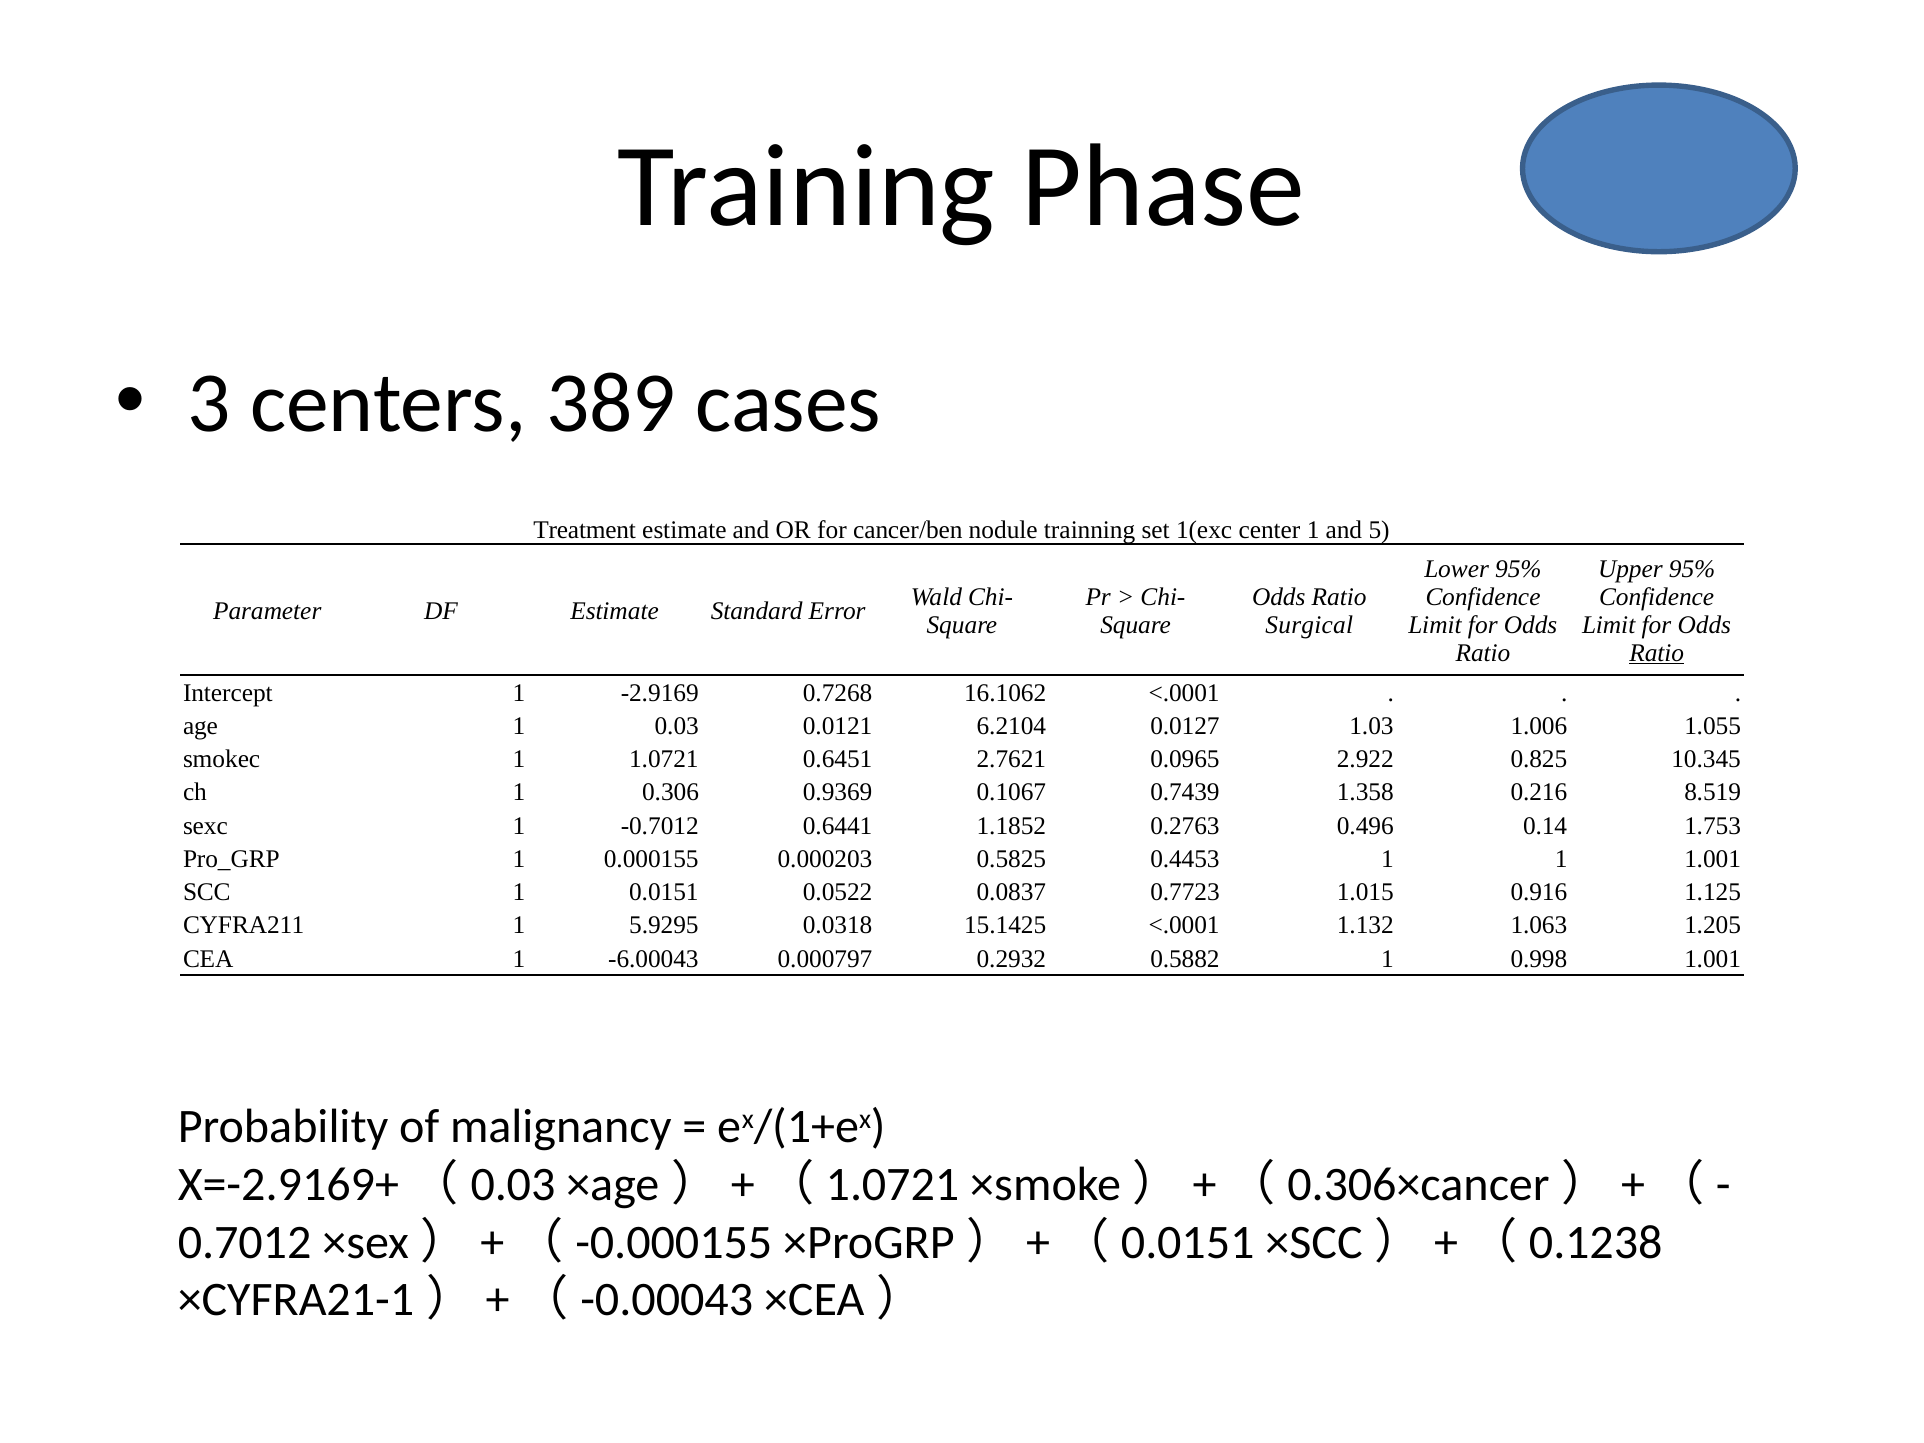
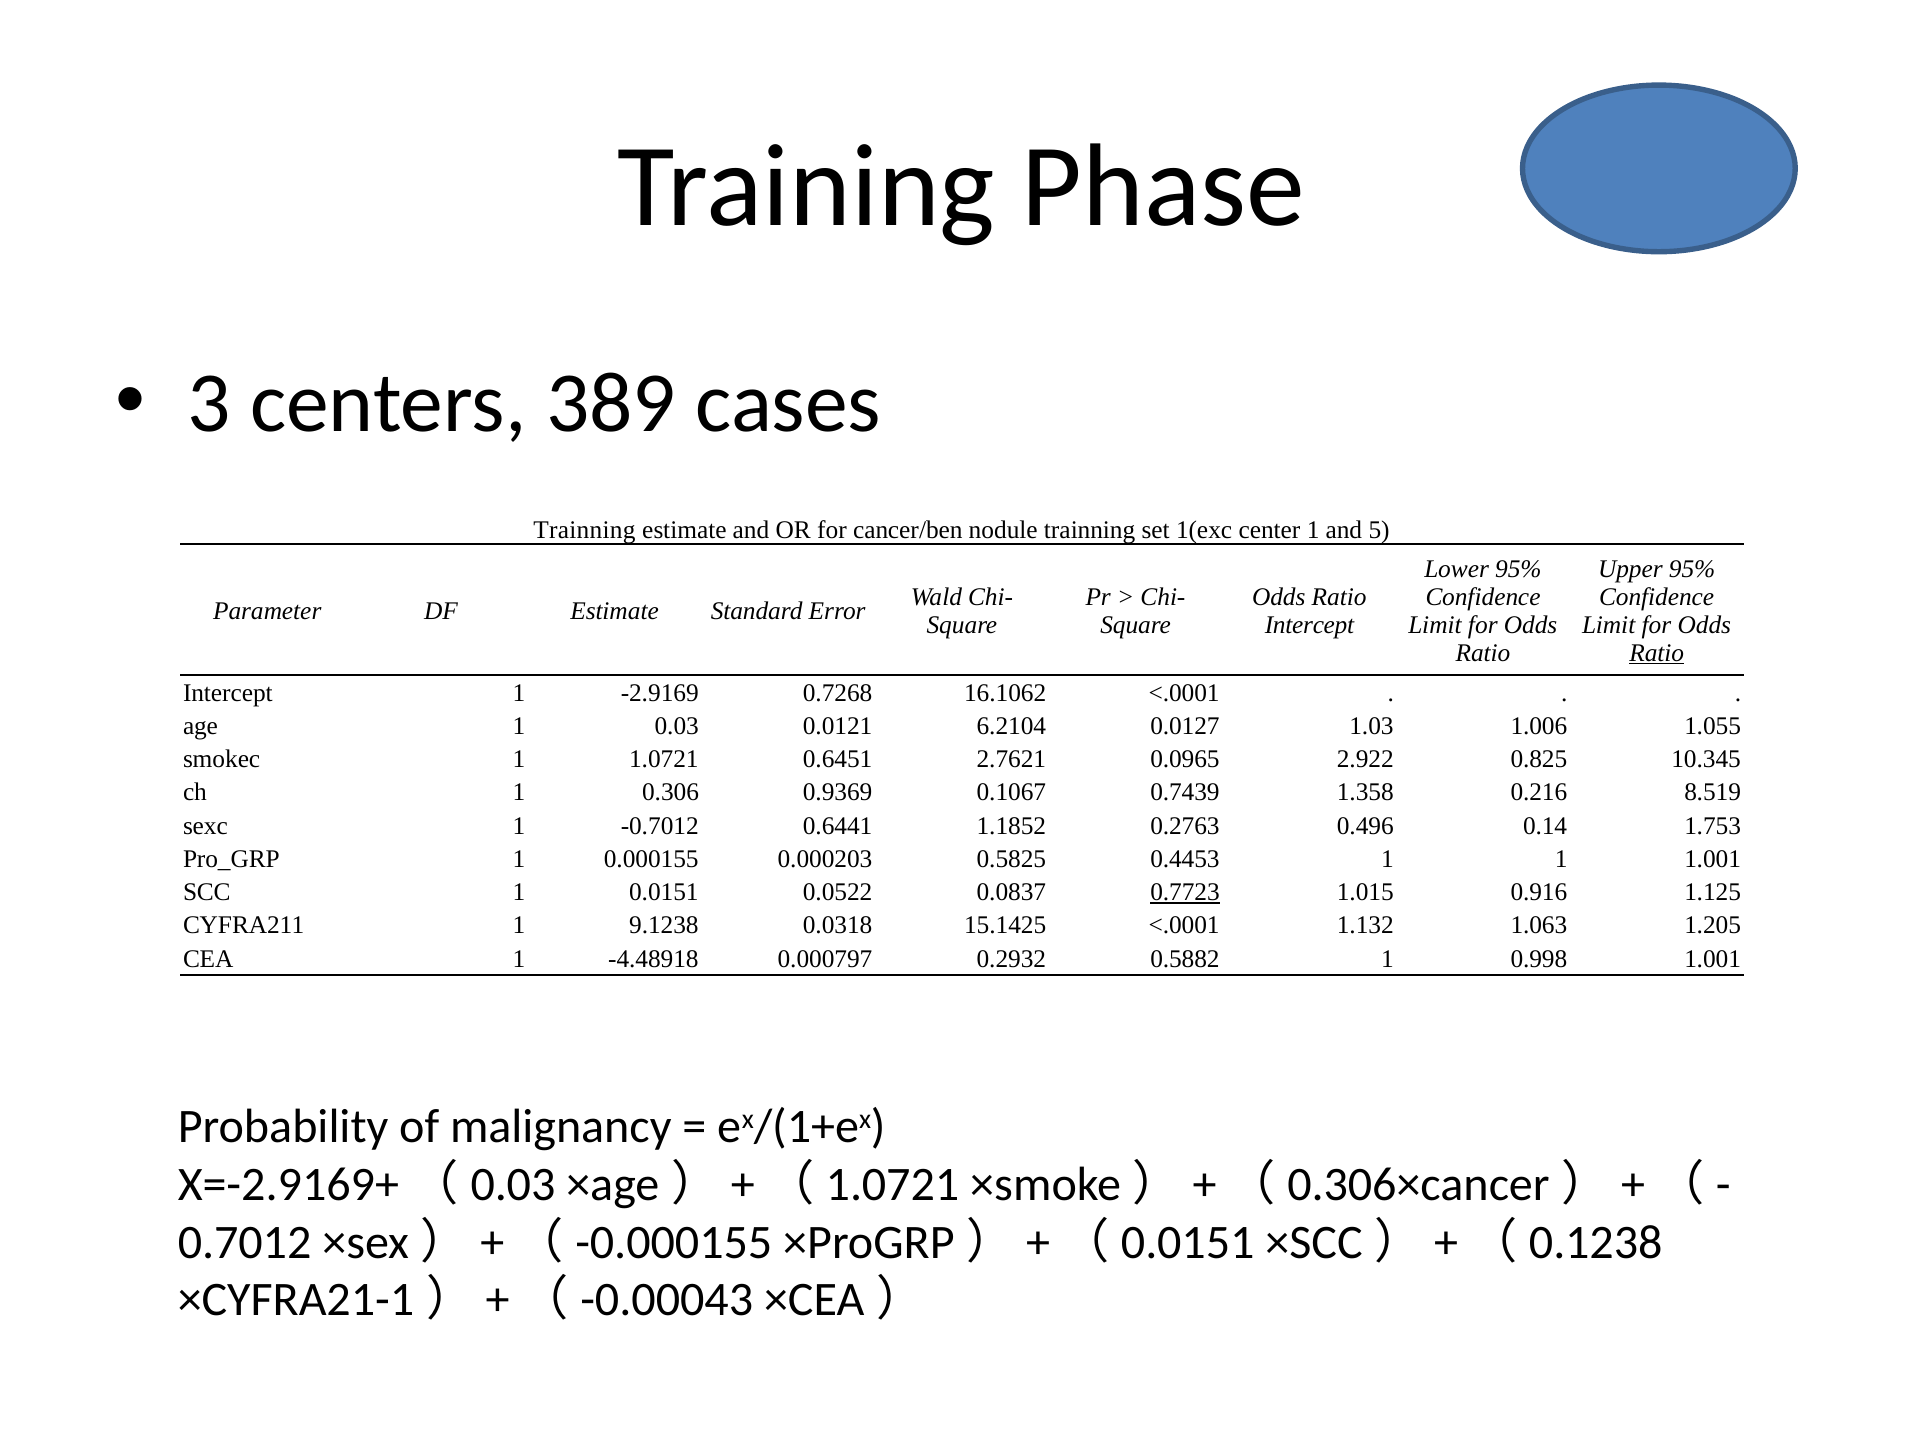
Treatment at (585, 530): Treatment -> Trainning
Surgical at (1309, 625): Surgical -> Intercept
0.7723 underline: none -> present
5.9295: 5.9295 -> 9.1238
-6.00043: -6.00043 -> -4.48918
